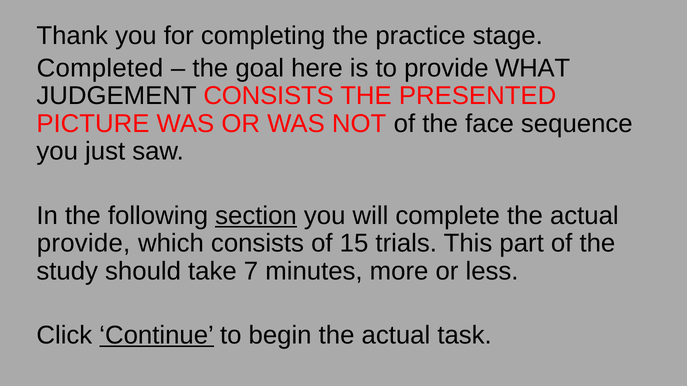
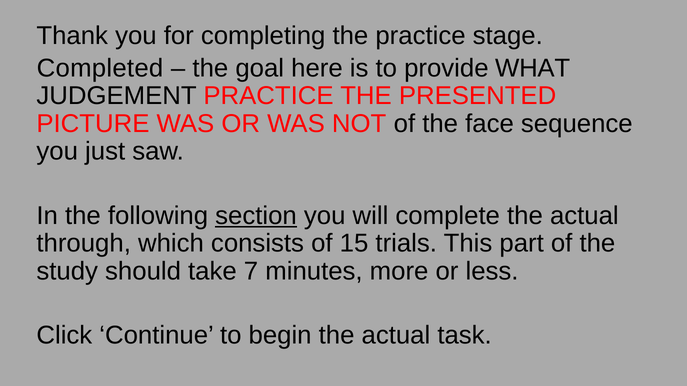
JUDGEMENT CONSISTS: CONSISTS -> PRACTICE
provide at (84, 244): provide -> through
Continue underline: present -> none
